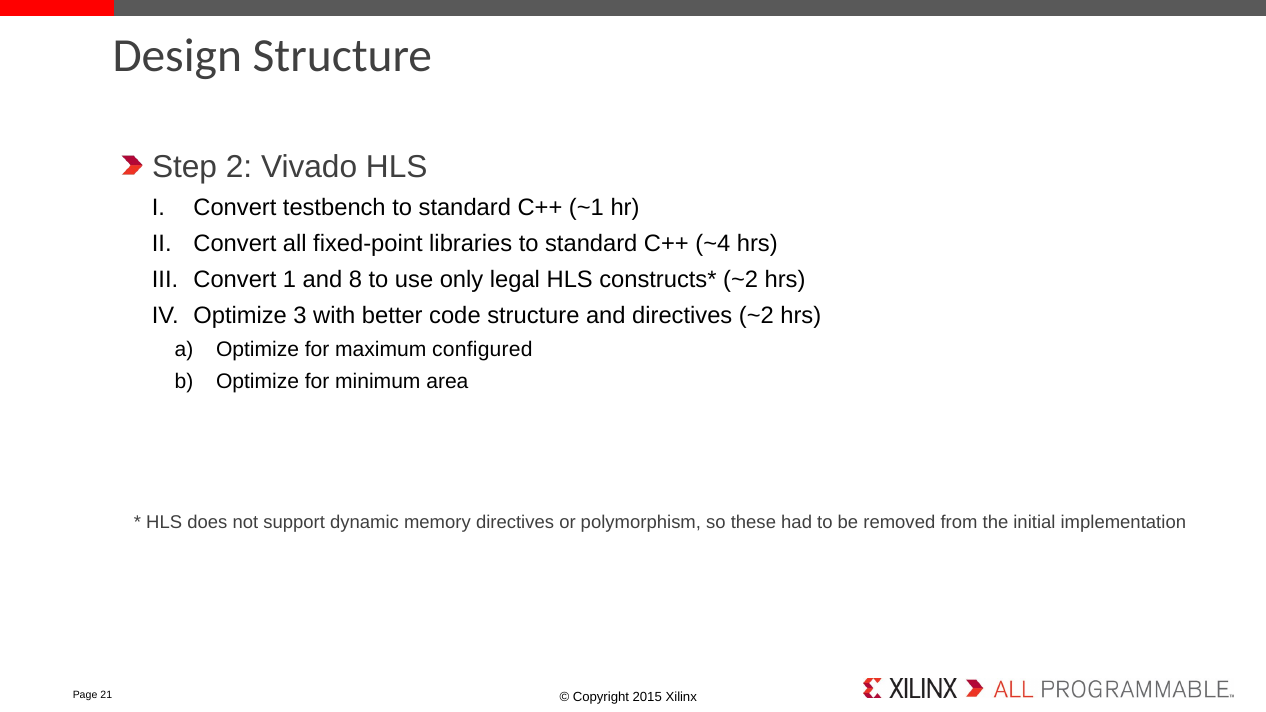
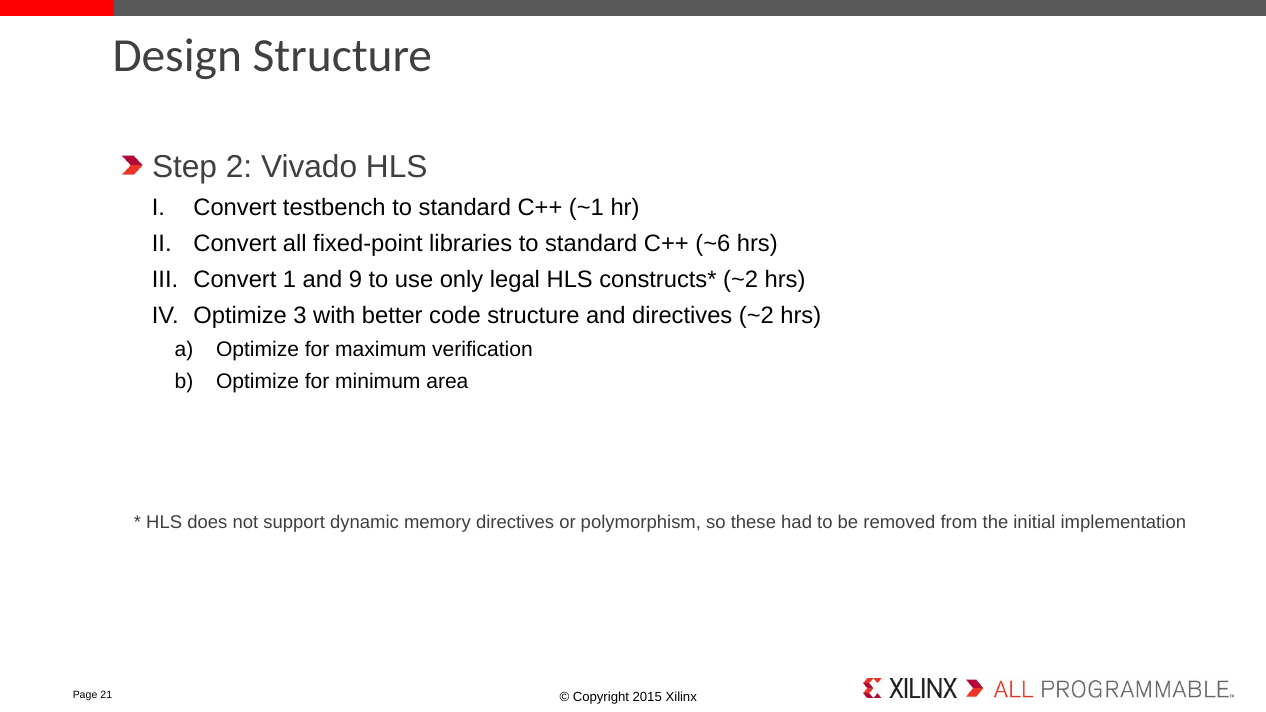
~4: ~4 -> ~6
8: 8 -> 9
configured: configured -> verification
